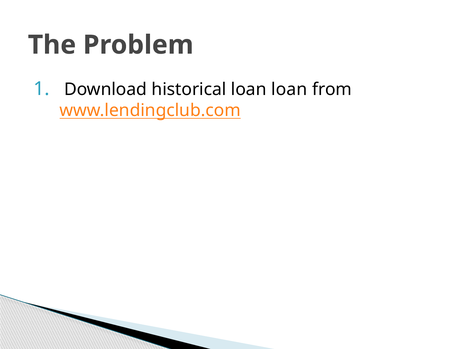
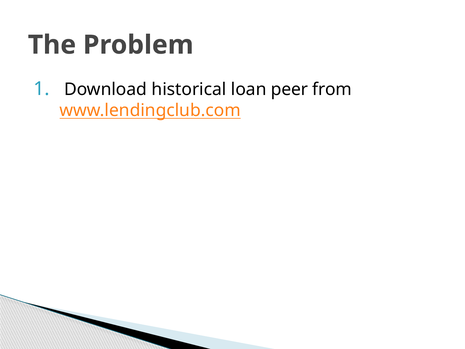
loan loan: loan -> peer
